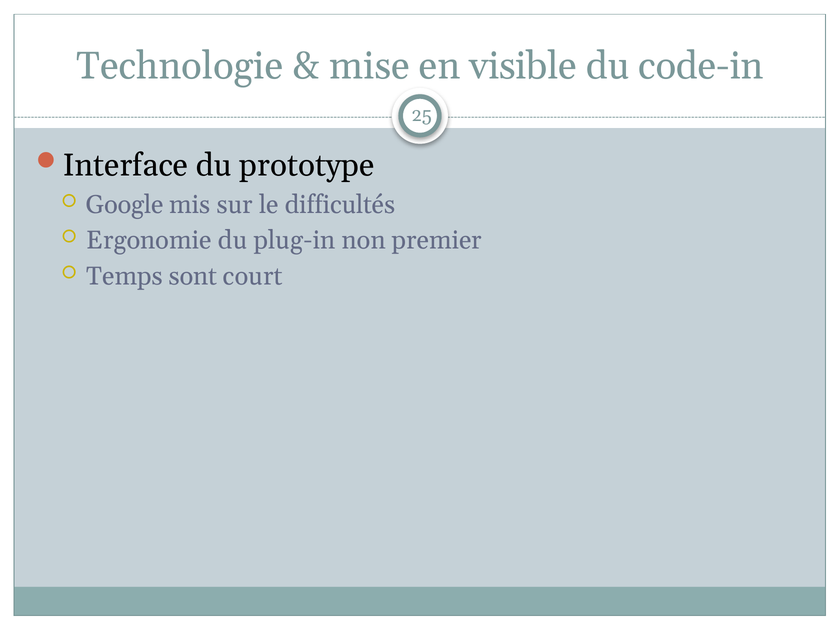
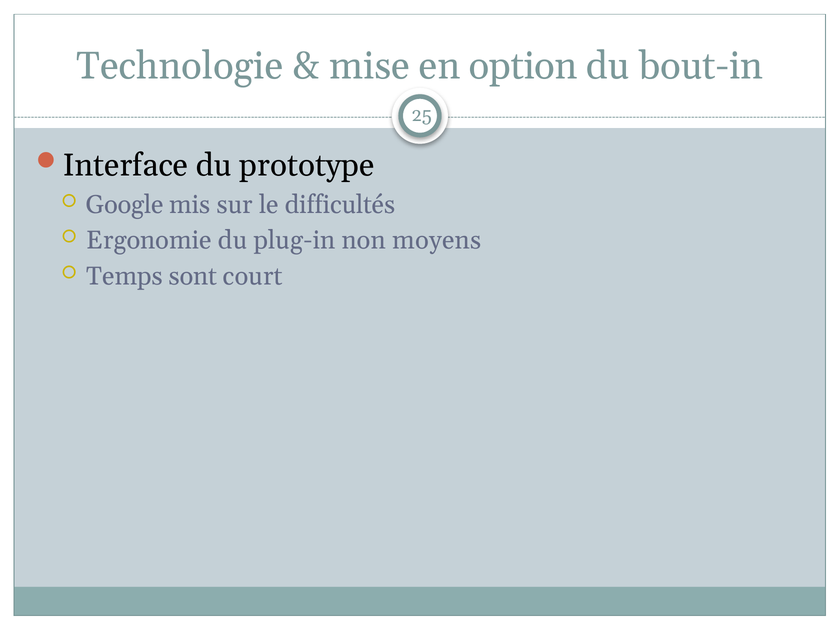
visible: visible -> option
code-in: code-in -> bout-in
premier: premier -> moyens
